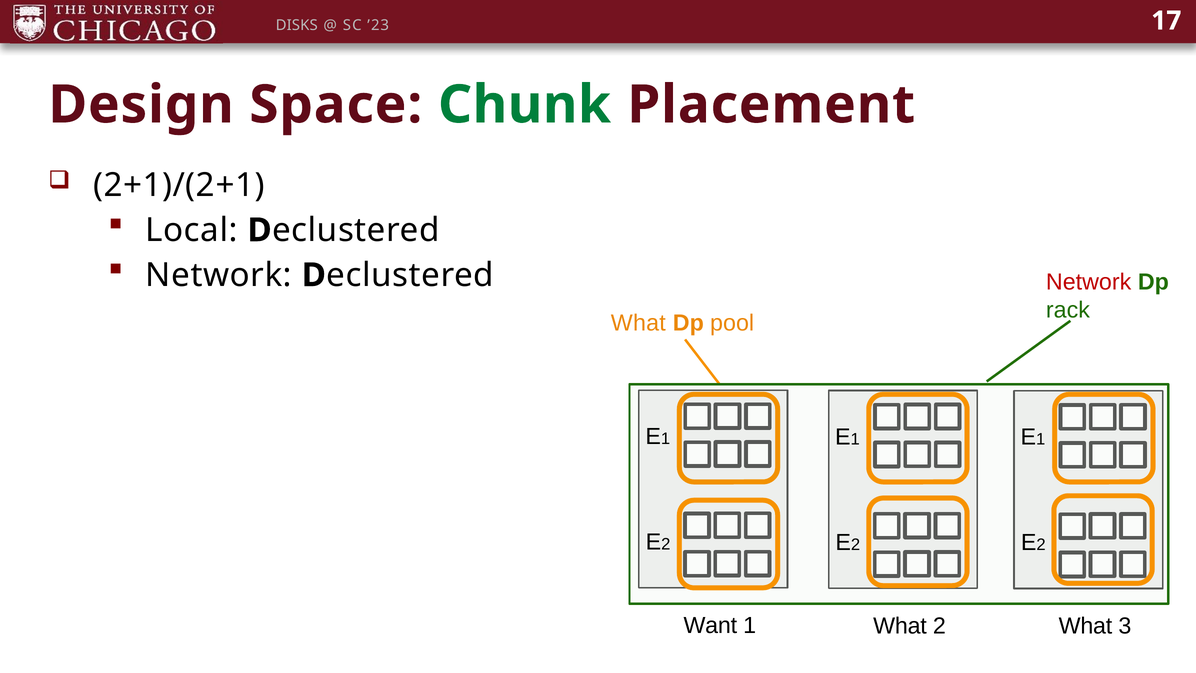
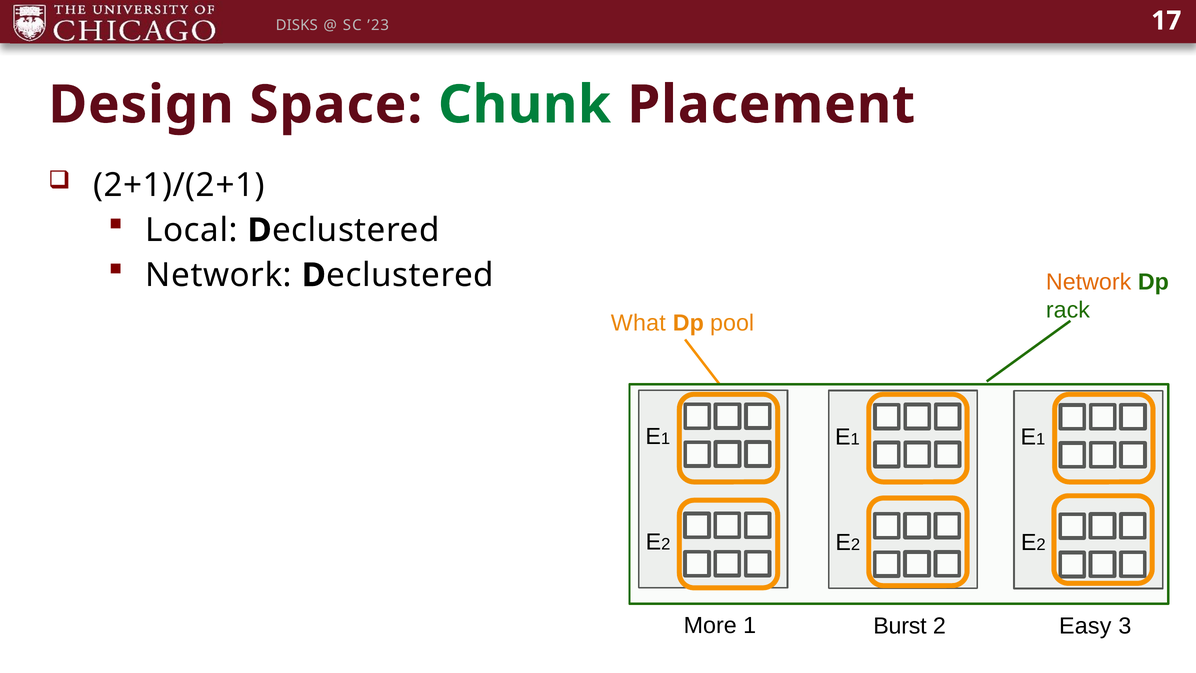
Network at (1089, 282) colour: red -> orange
Want: Want -> More
What at (900, 626): What -> Burst
What at (1085, 626): What -> Easy
